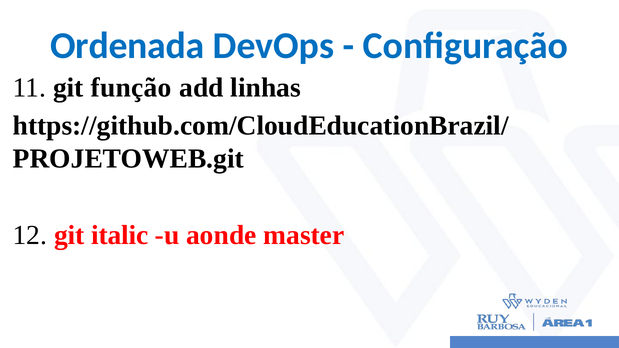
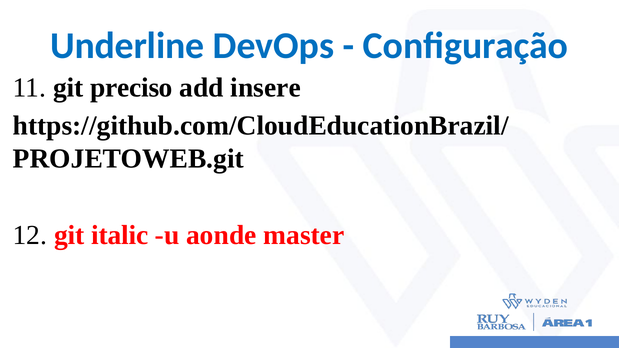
Ordenada: Ordenada -> Underline
função: função -> preciso
linhas: linhas -> insere
